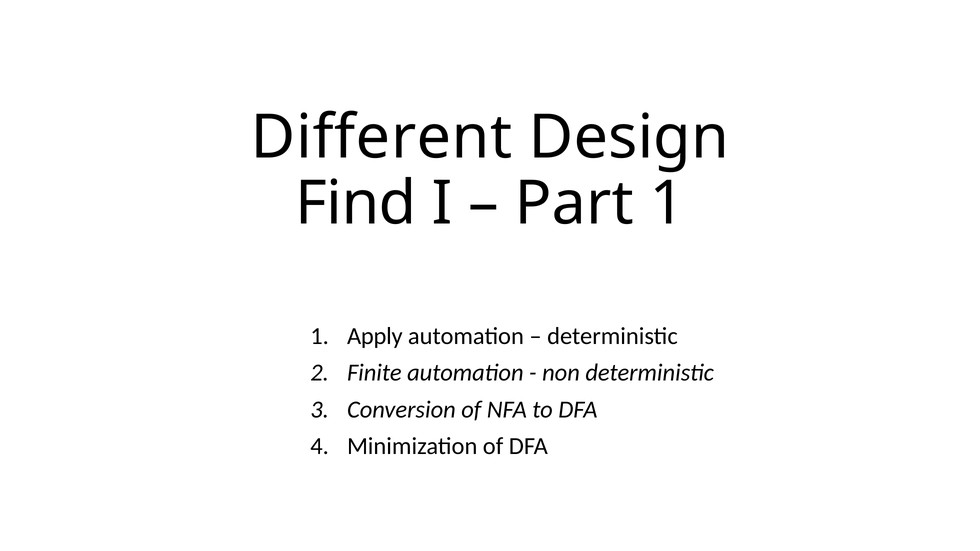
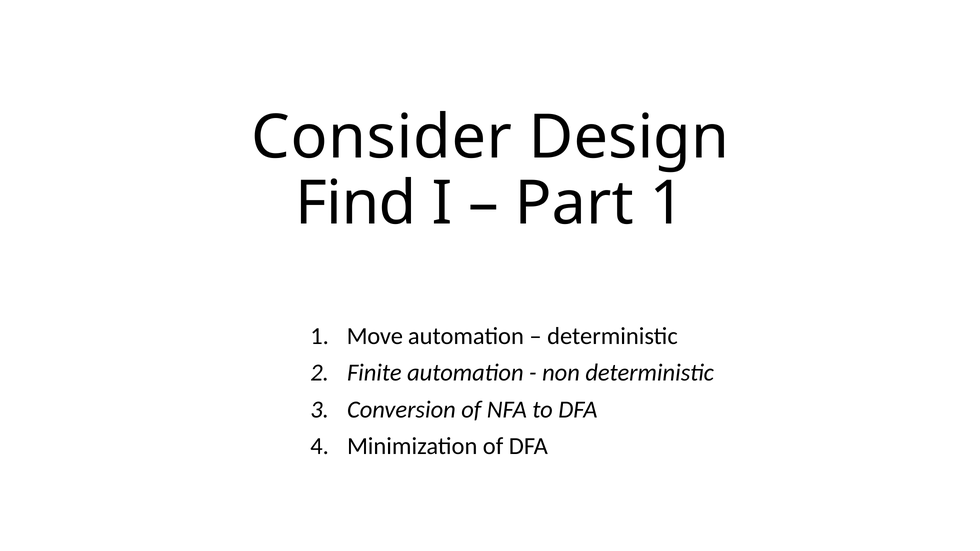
Different: Different -> Consider
Apply: Apply -> Move
